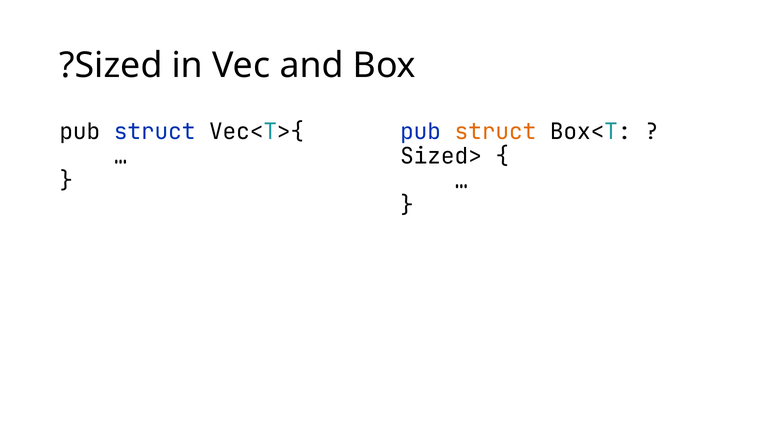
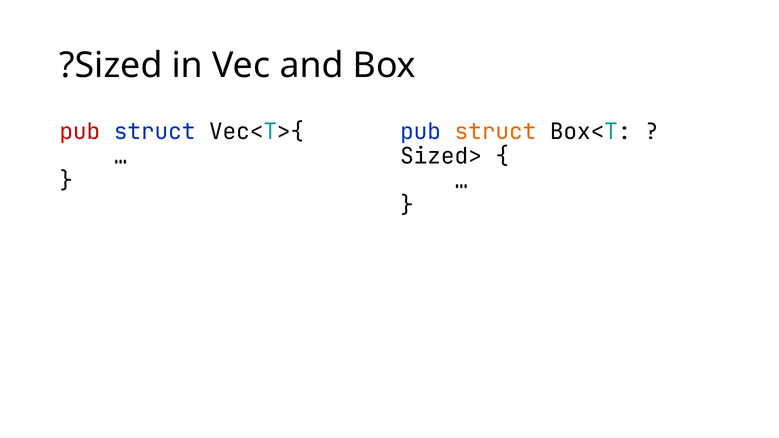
pub at (80, 132) colour: black -> red
